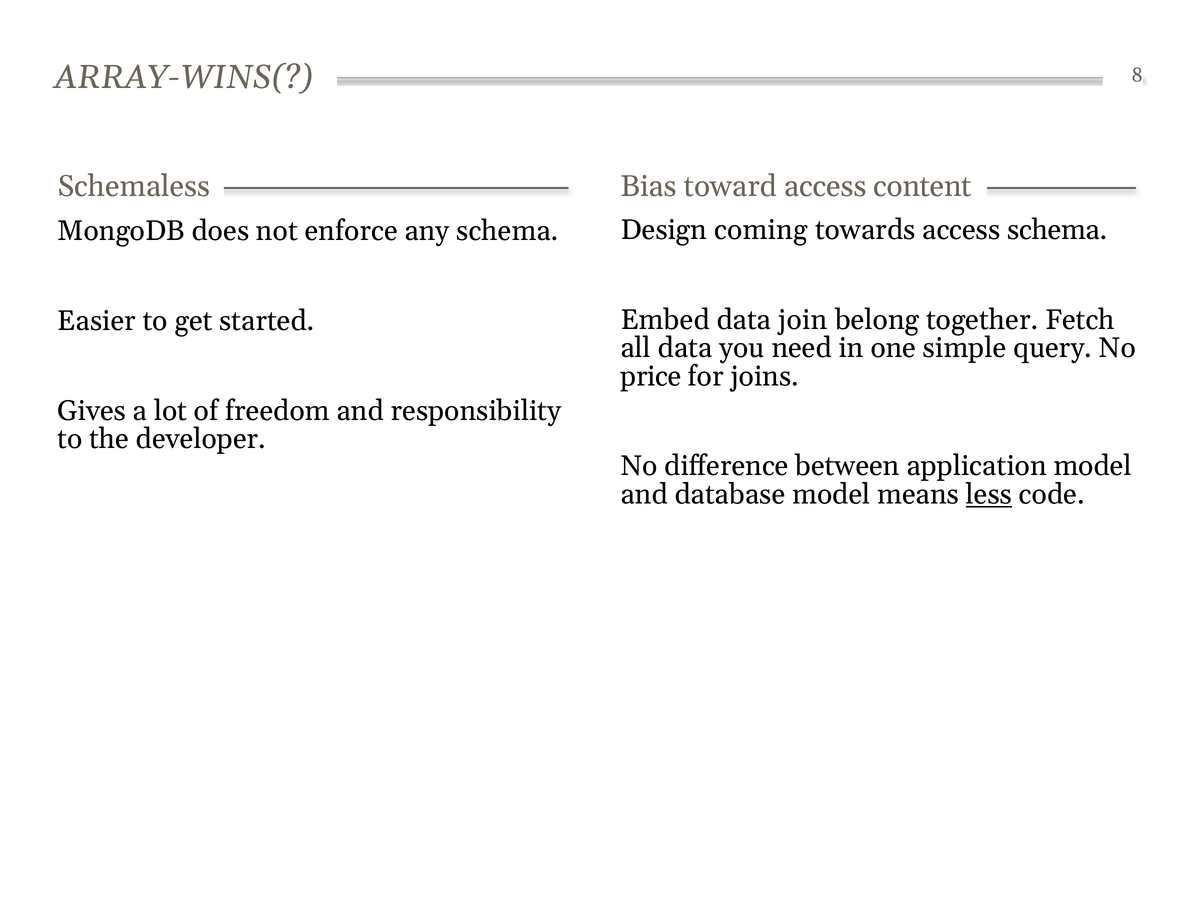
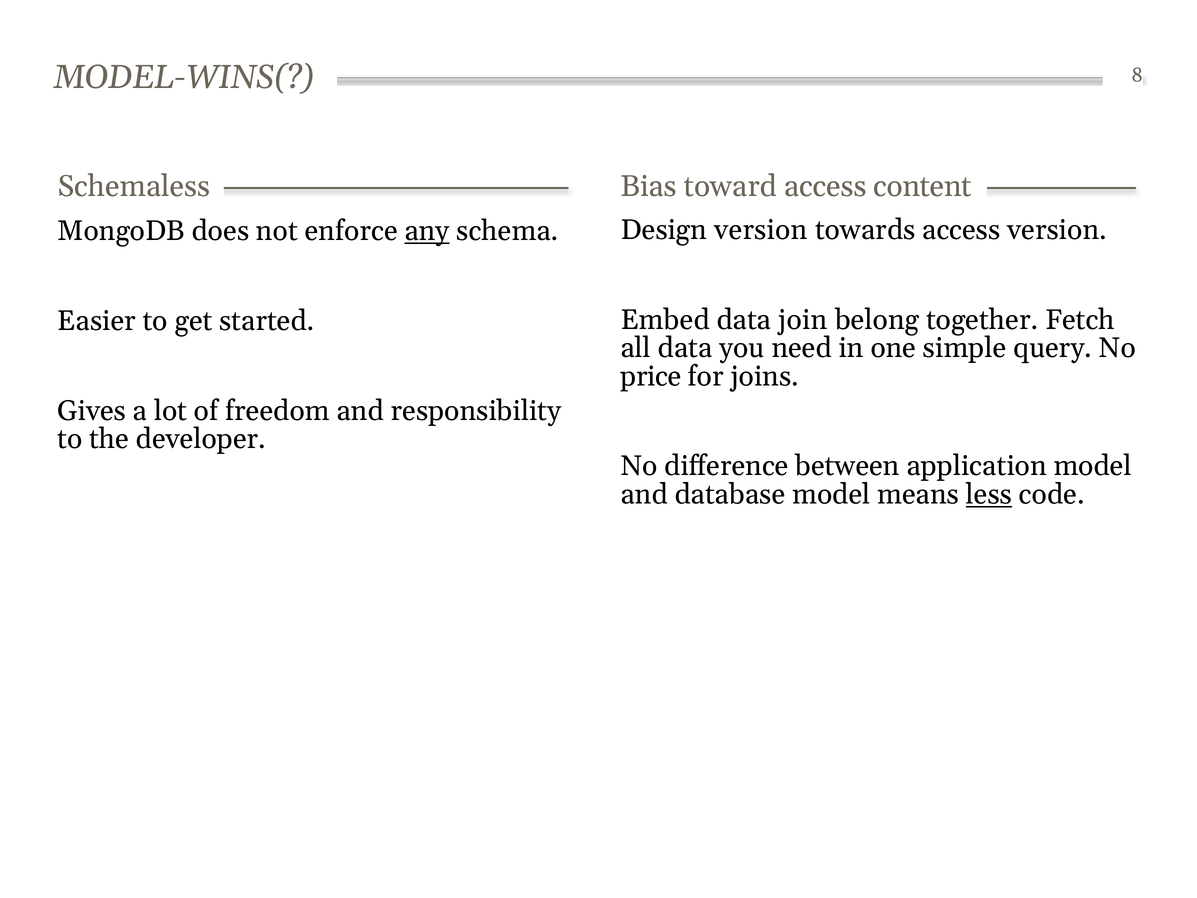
ARRAY-WINS(: ARRAY-WINS( -> MODEL-WINS(
Design coming: coming -> version
access schema: schema -> version
any underline: none -> present
